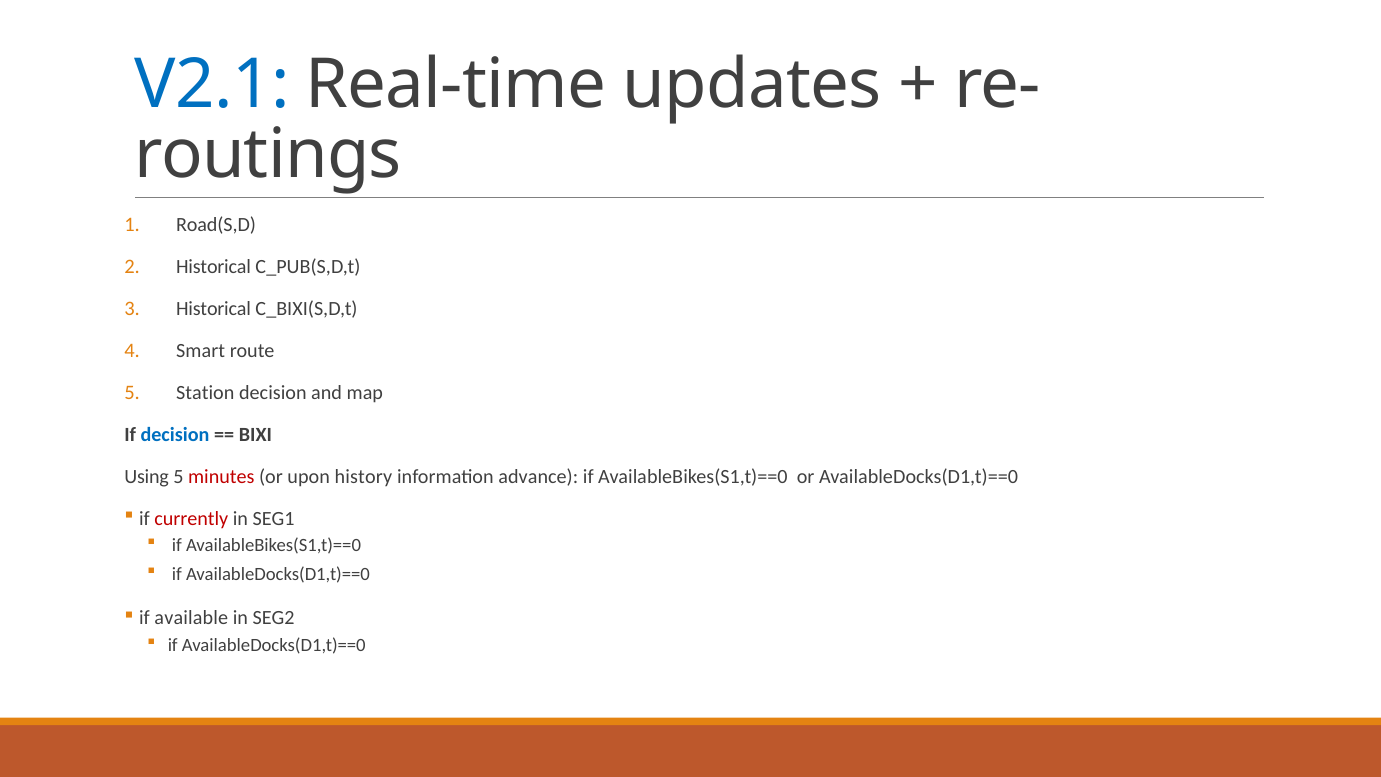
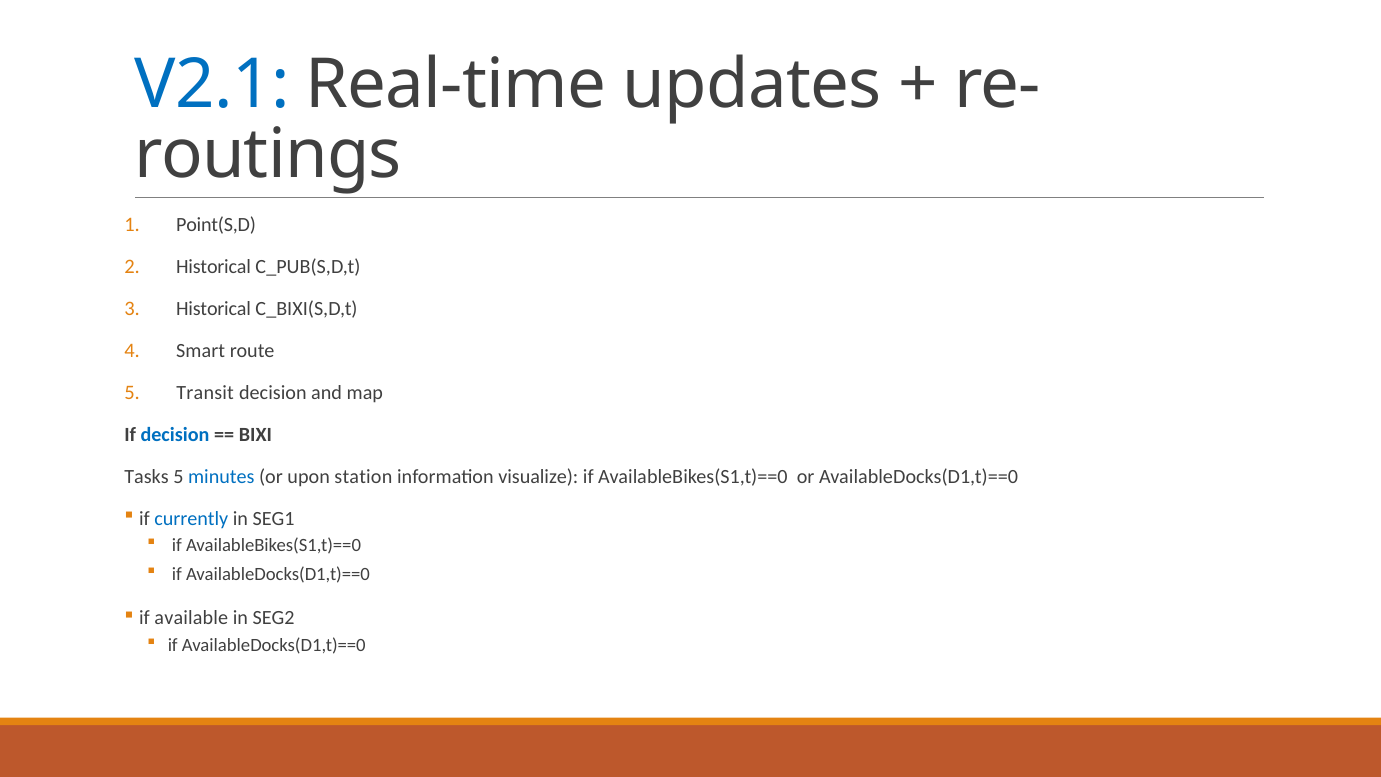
Road(S,D: Road(S,D -> Point(S,D
Station: Station -> Transit
Using: Using -> Tasks
minutes colour: red -> blue
history: history -> station
advance: advance -> visualize
currently colour: red -> blue
